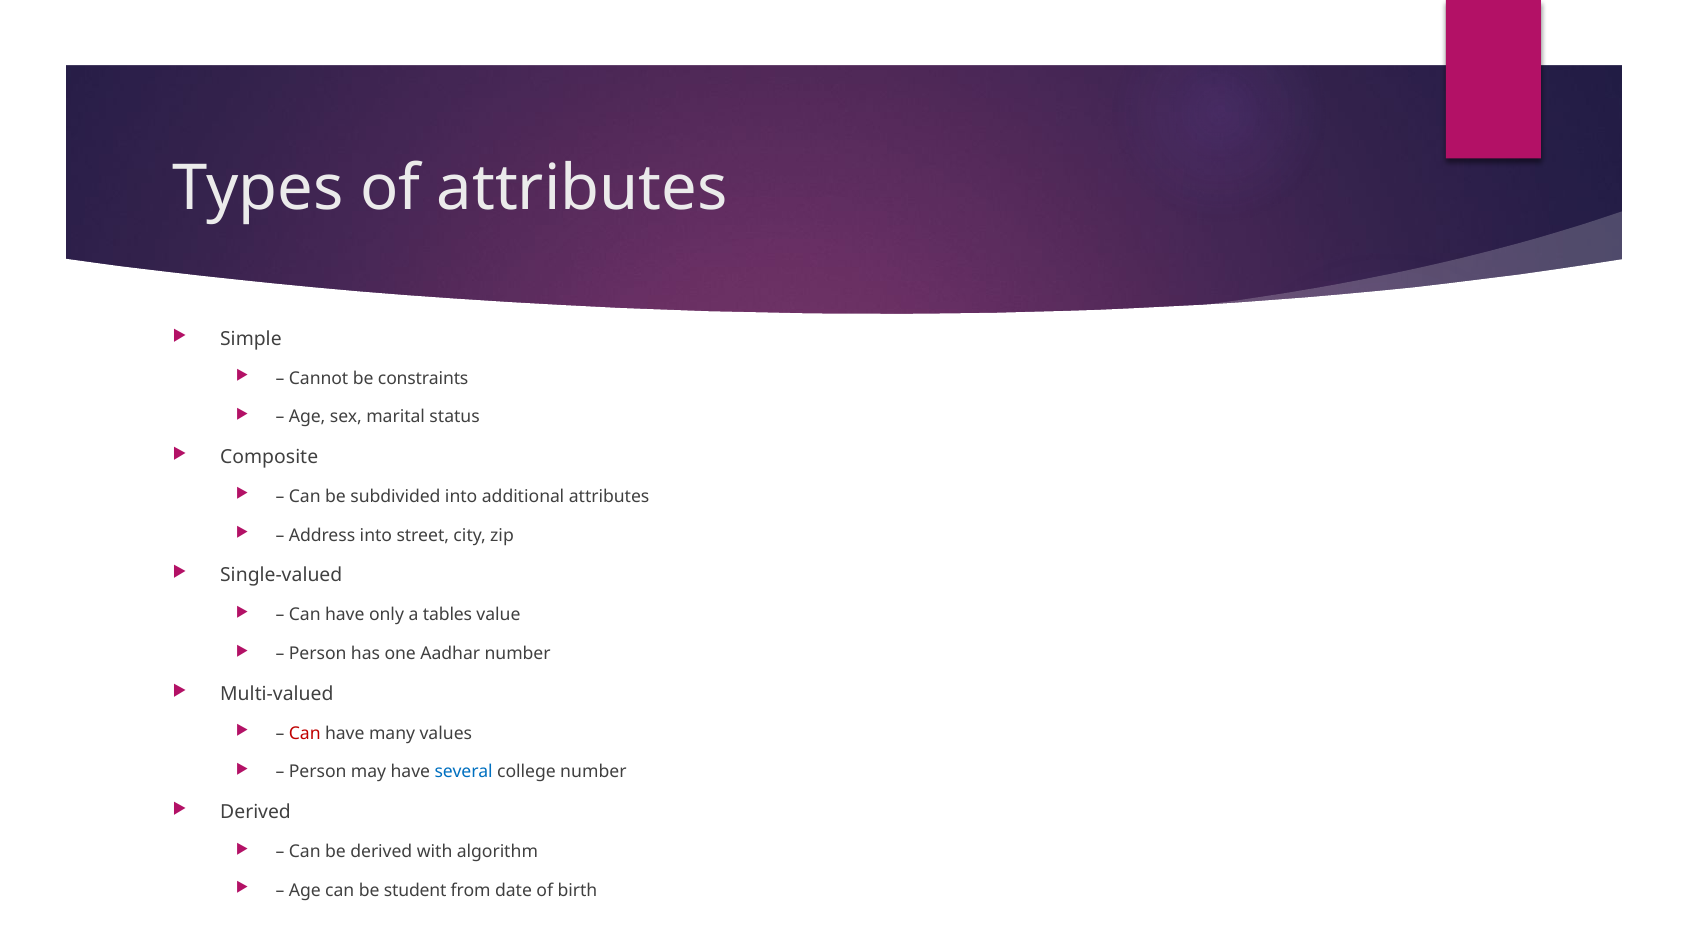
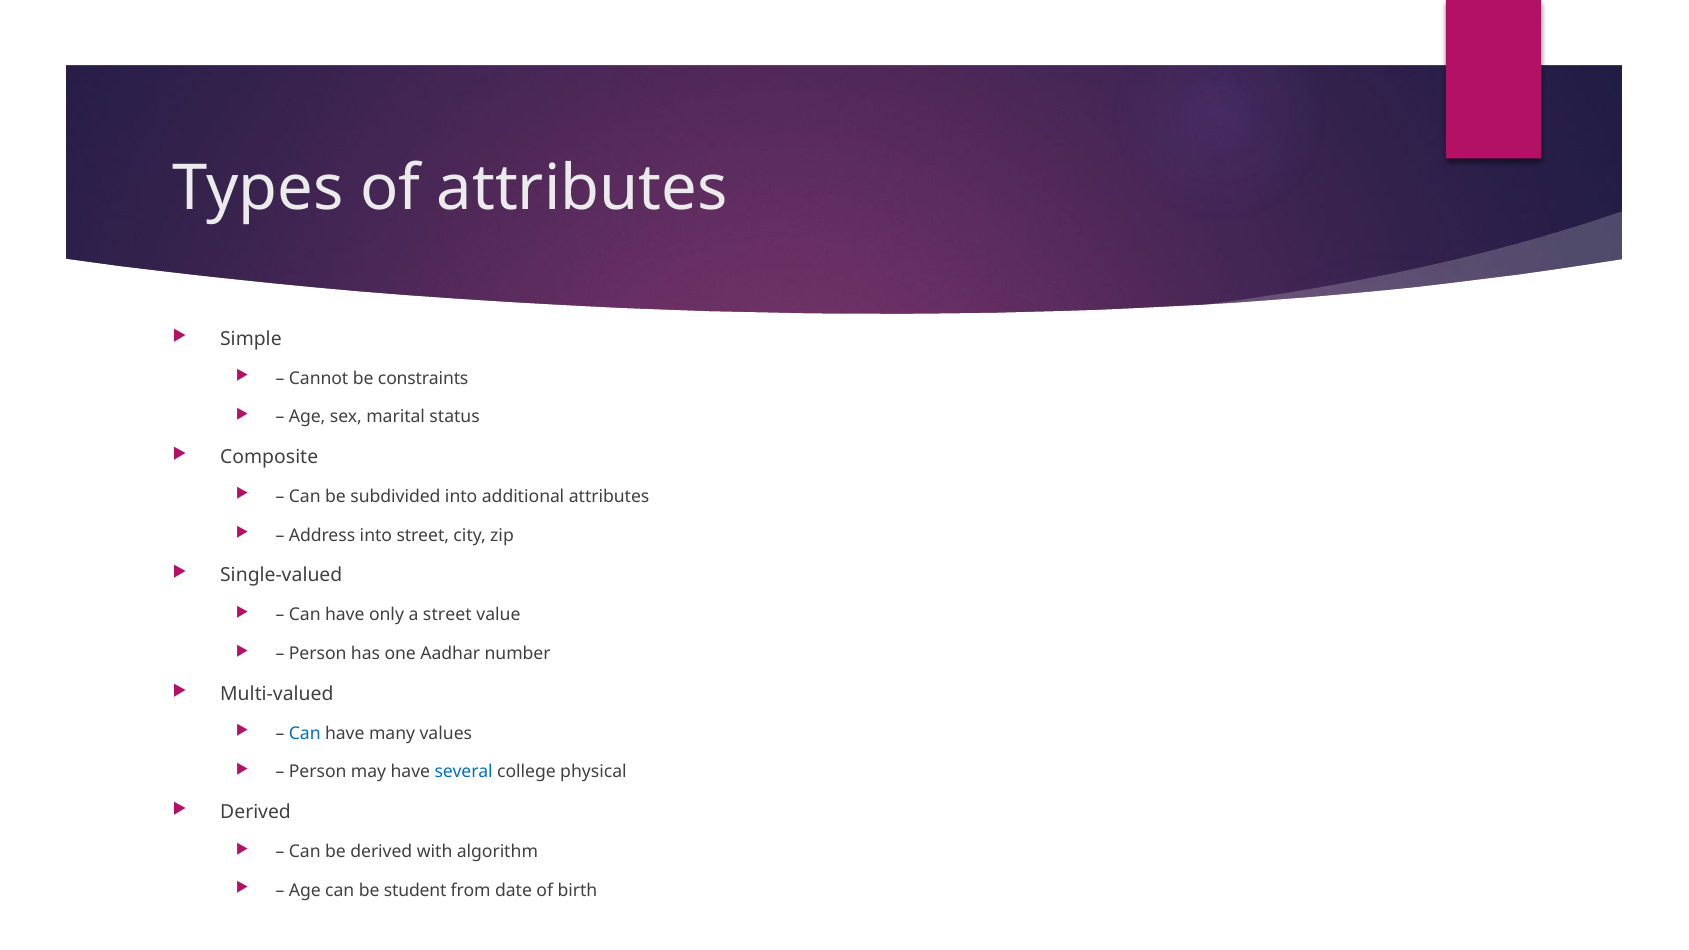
a tables: tables -> street
Can at (305, 733) colour: red -> blue
college number: number -> physical
